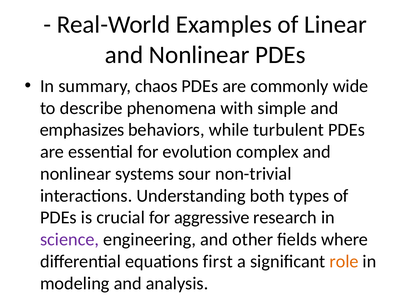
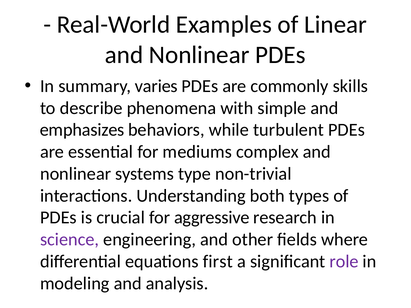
chaos: chaos -> varies
wide: wide -> skills
evolution: evolution -> mediums
sour: sour -> type
role colour: orange -> purple
